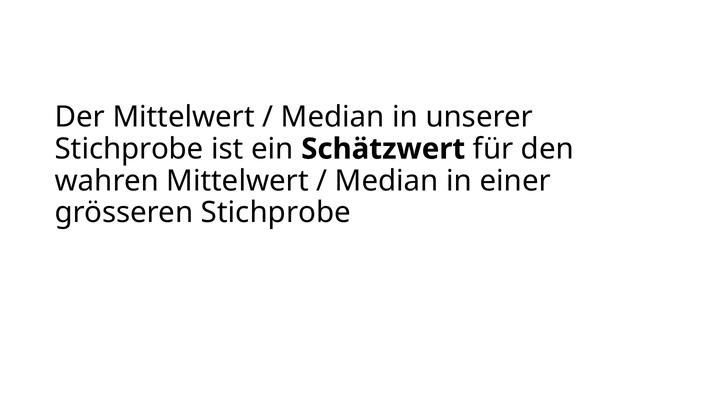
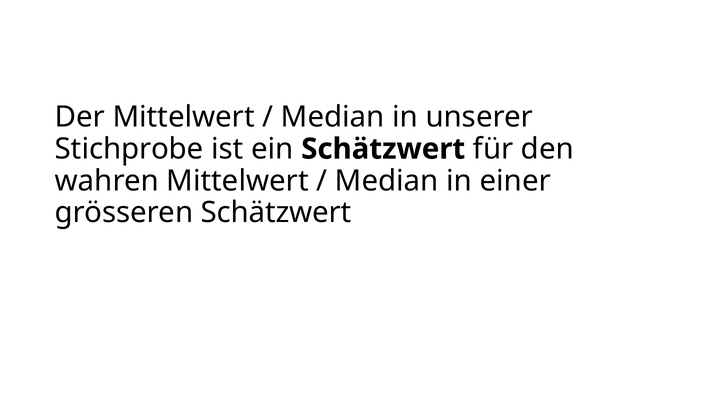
grösseren Stichprobe: Stichprobe -> Schätzwert
